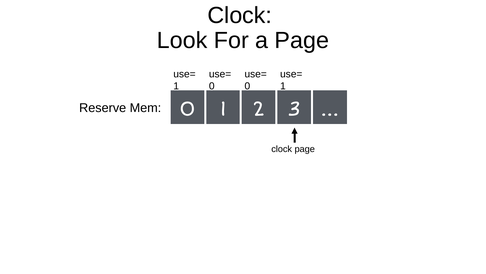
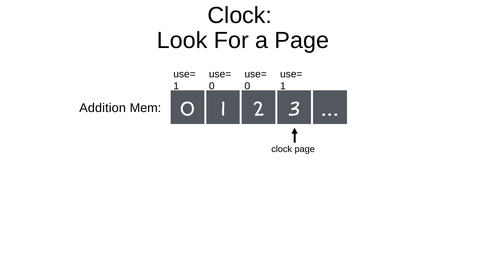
Reserve: Reserve -> Addition
